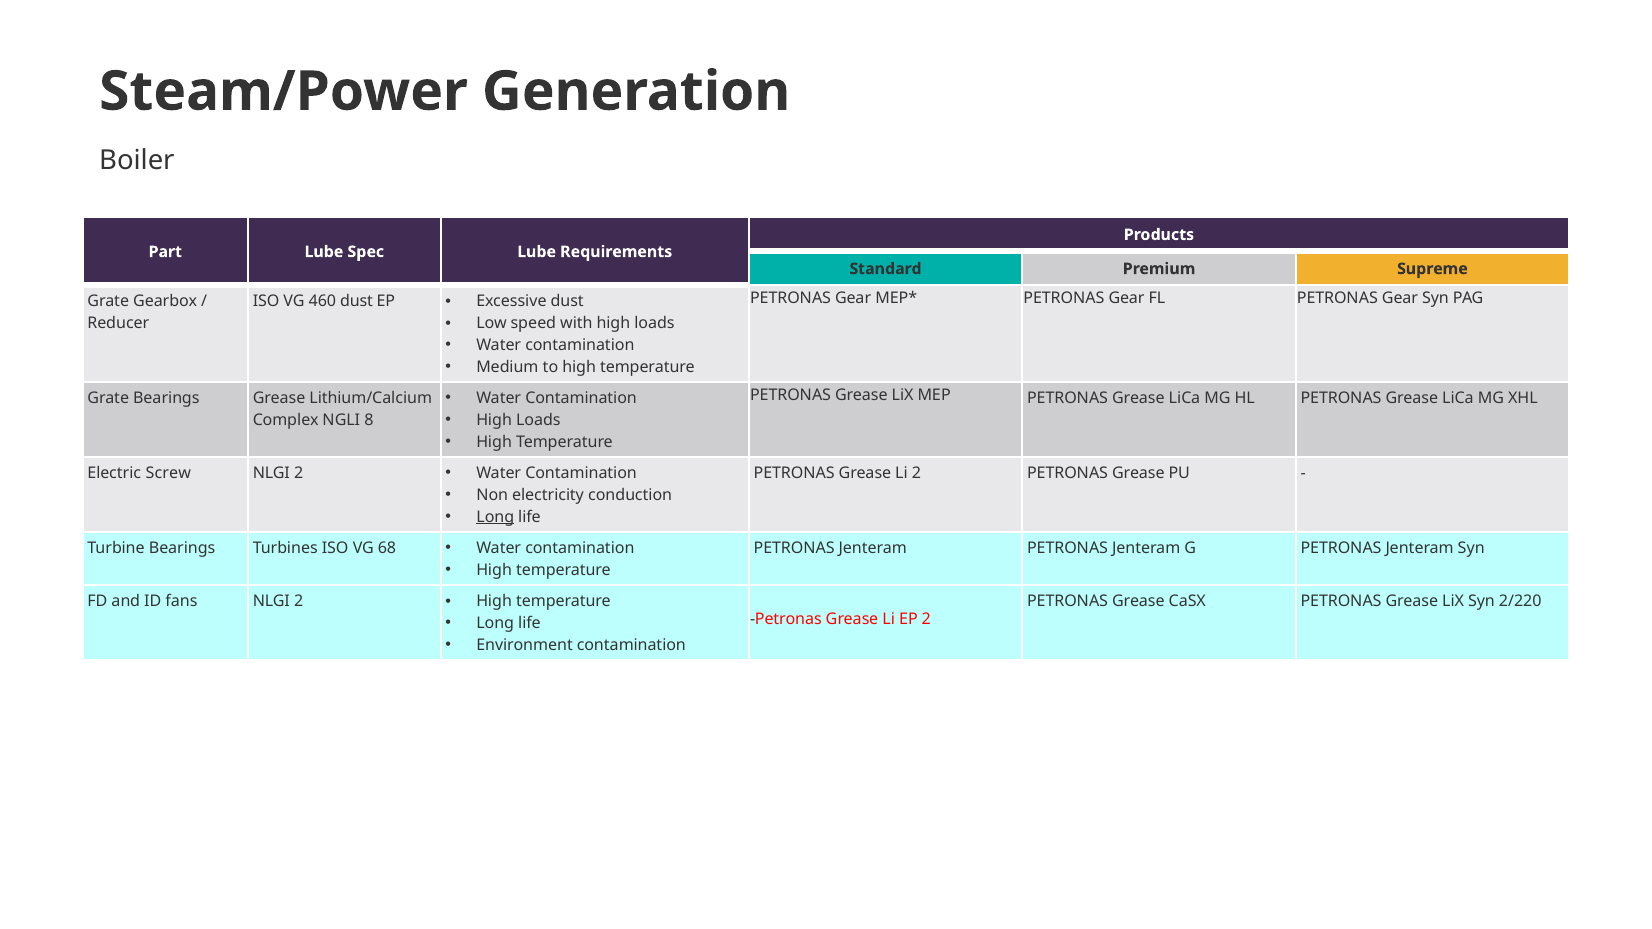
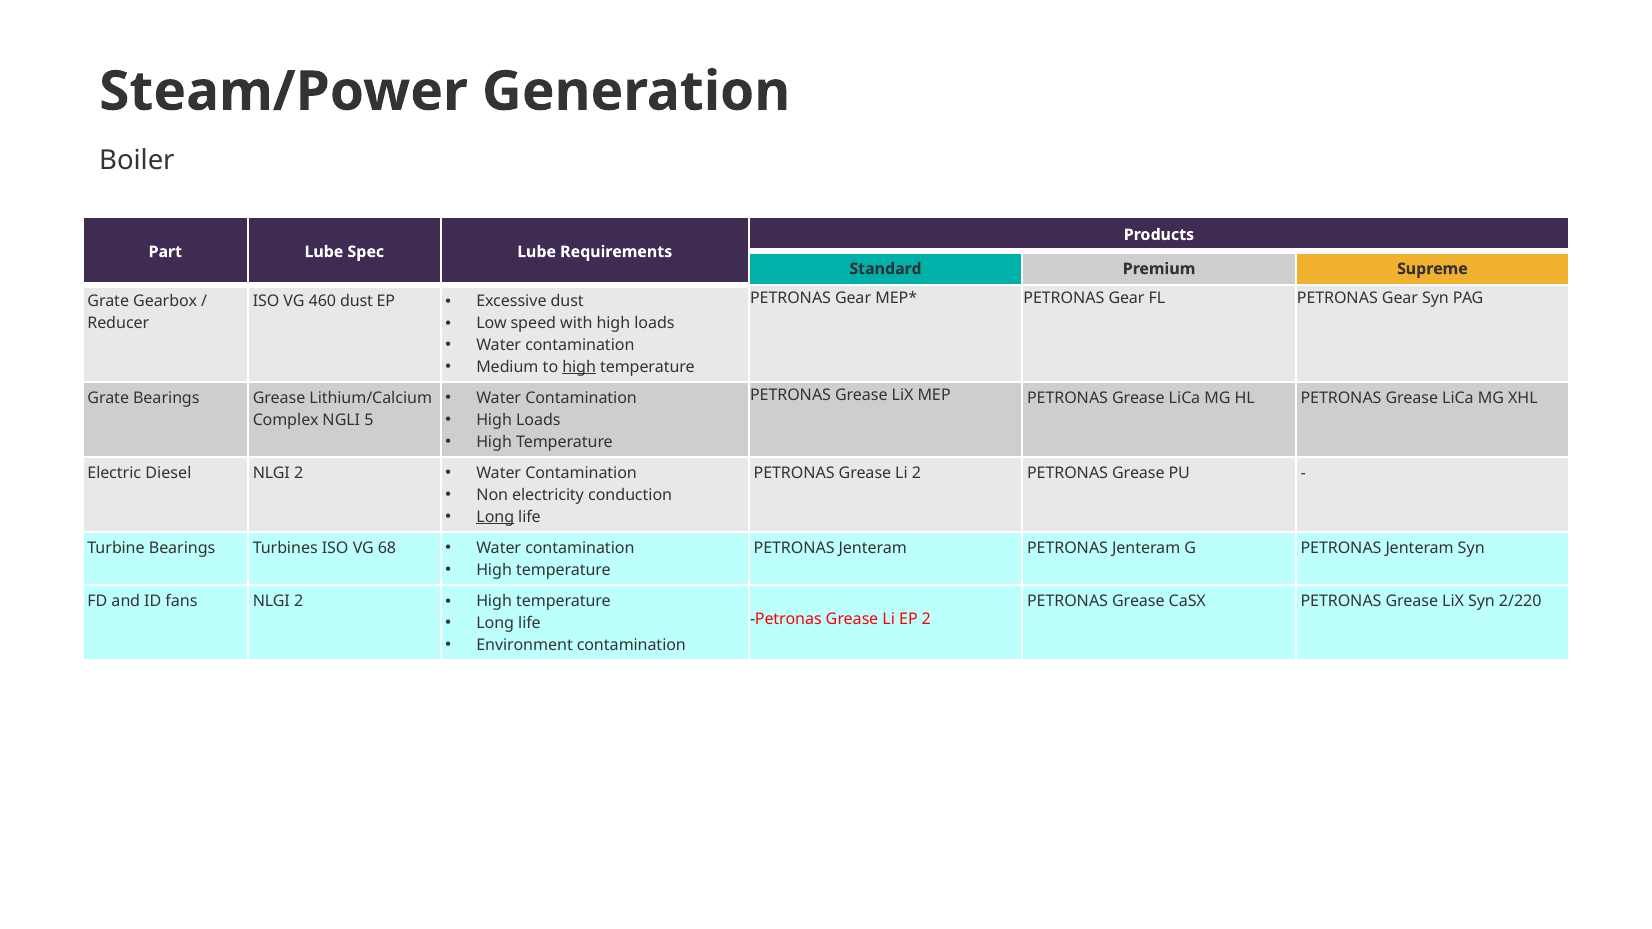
high at (579, 367) underline: none -> present
8: 8 -> 5
Screw: Screw -> Diesel
